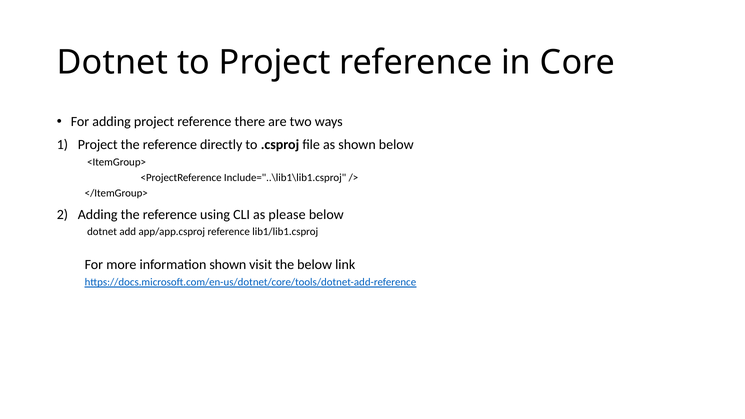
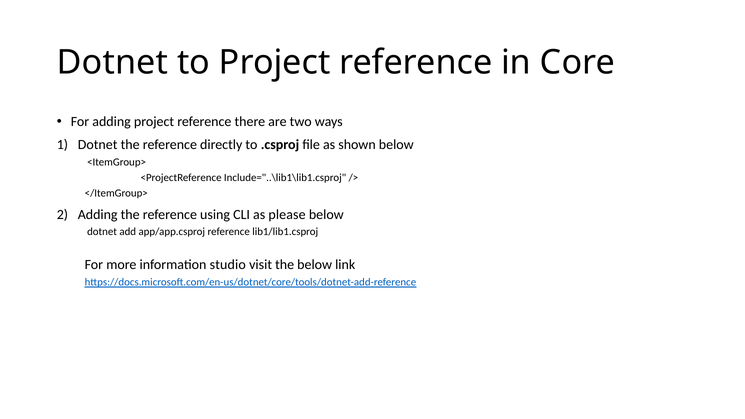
Project at (98, 145): Project -> Dotnet
information shown: shown -> studio
